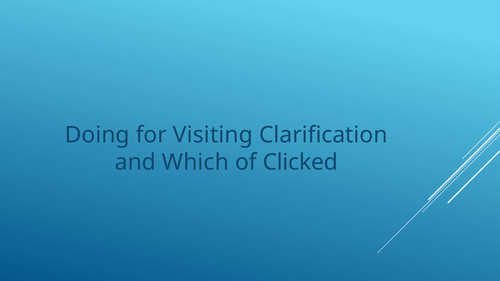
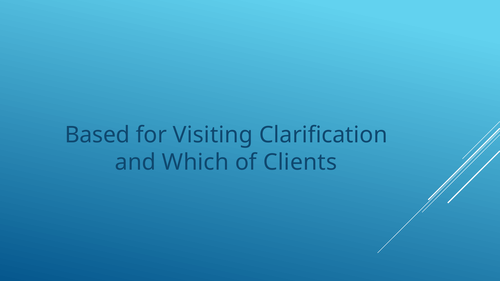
Doing: Doing -> Based
Clicked: Clicked -> Clients
